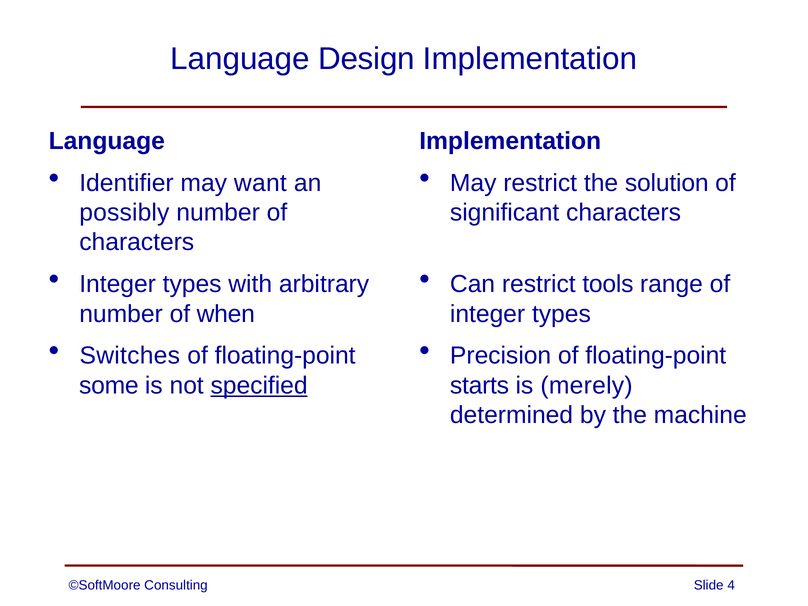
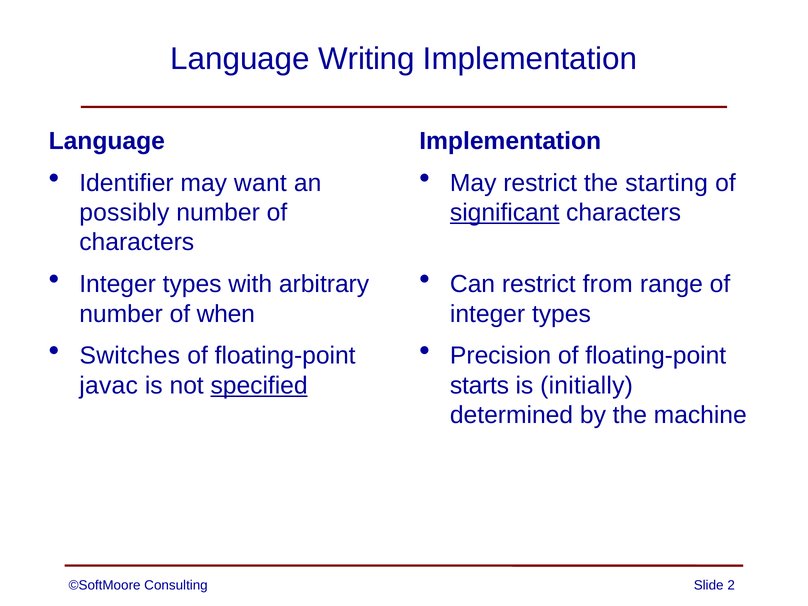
Design: Design -> Writing
solution: solution -> starting
significant underline: none -> present
tools: tools -> from
some: some -> javac
merely: merely -> initially
4: 4 -> 2
